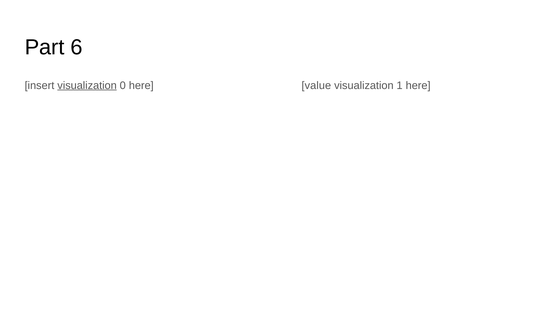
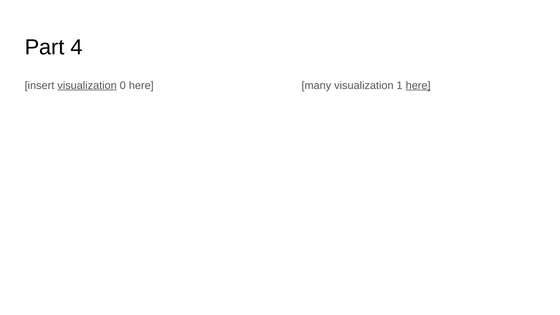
6: 6 -> 4
value: value -> many
here at (418, 85) underline: none -> present
